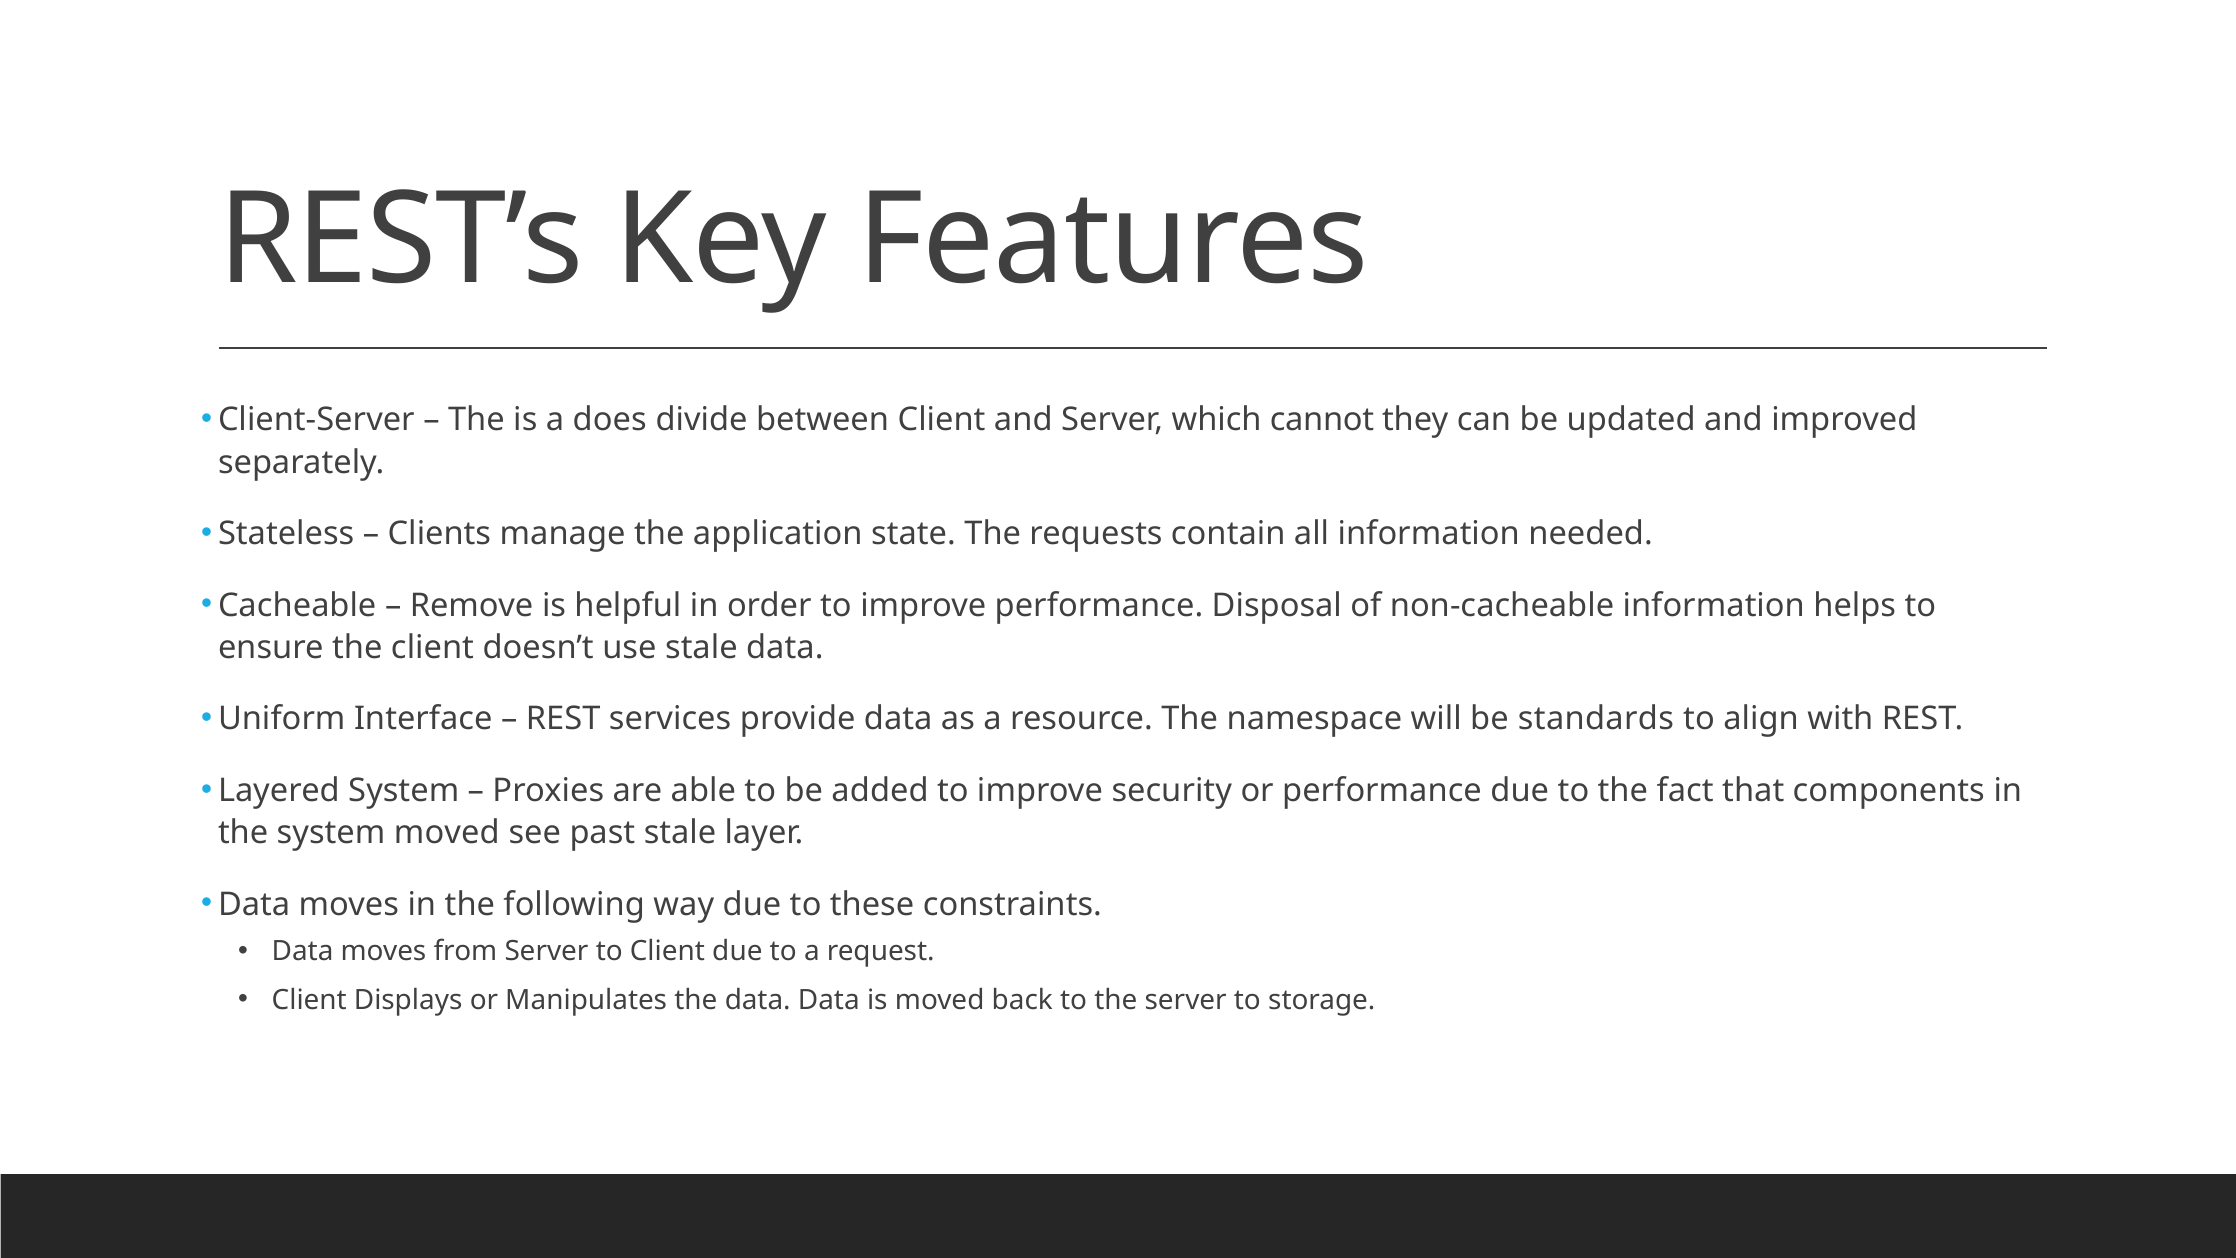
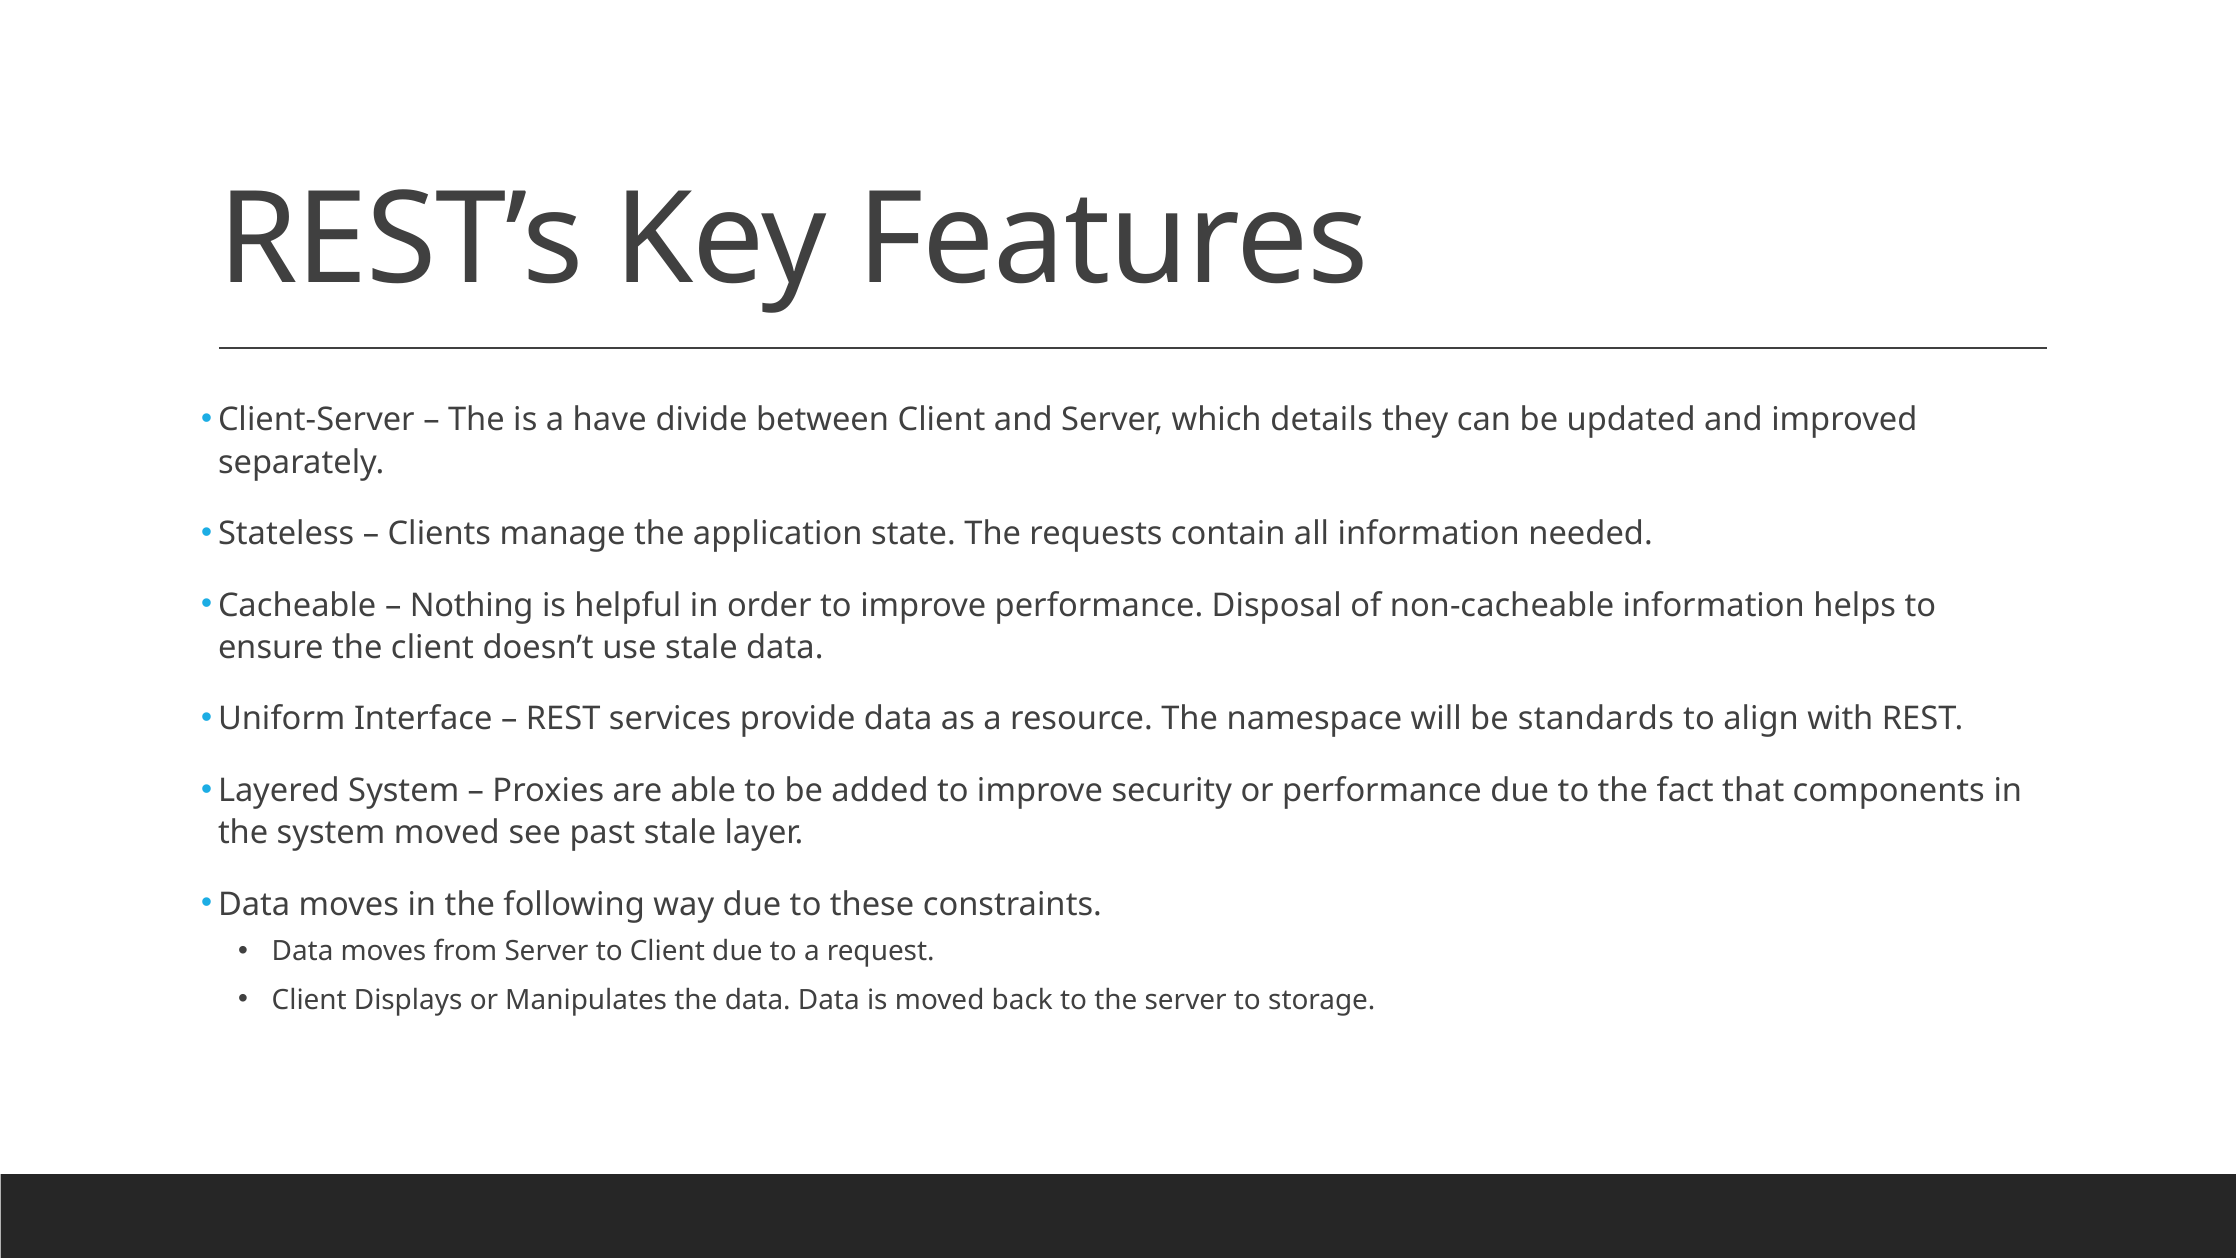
does: does -> have
cannot: cannot -> details
Remove: Remove -> Nothing
